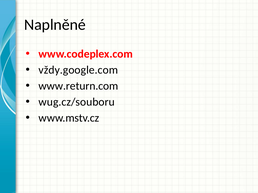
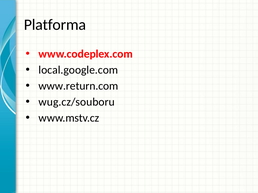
Naplněné: Naplněné -> Platforma
vždy.google.com: vždy.google.com -> local.google.com
